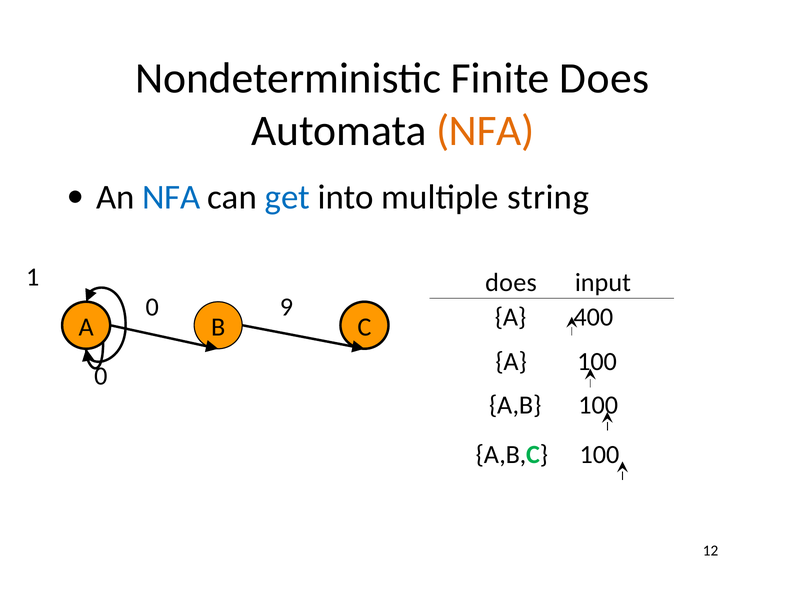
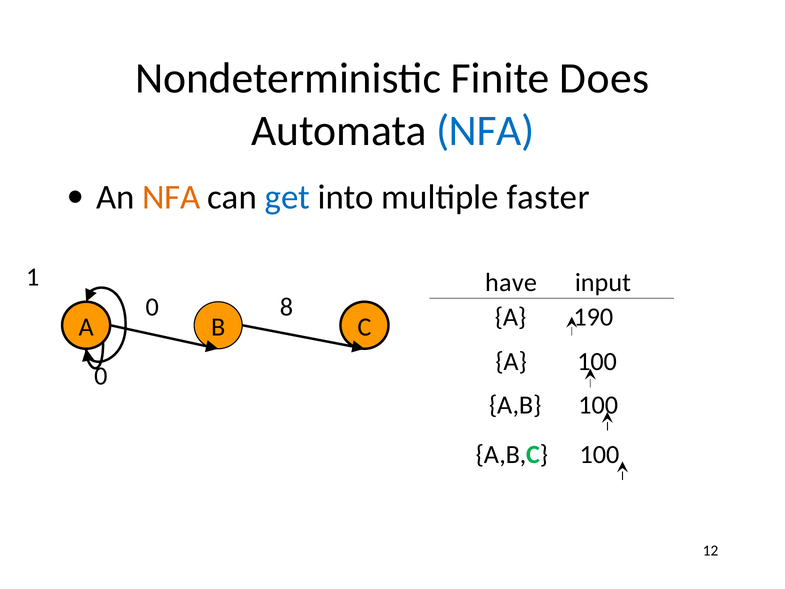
NFA at (485, 131) colour: orange -> blue
NFA at (171, 197) colour: blue -> orange
string: string -> faster
does at (511, 282): does -> have
9: 9 -> 8
400: 400 -> 190
